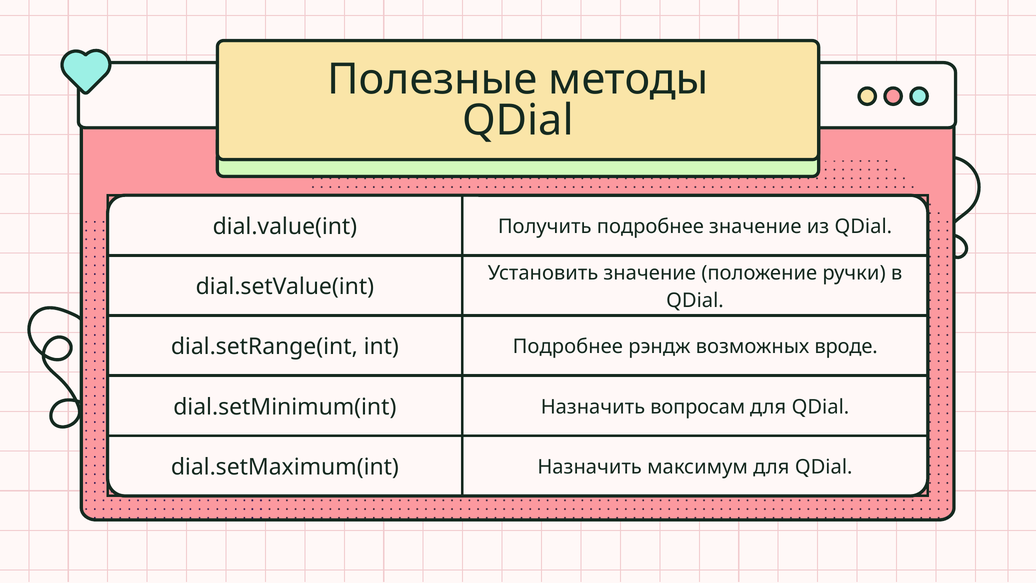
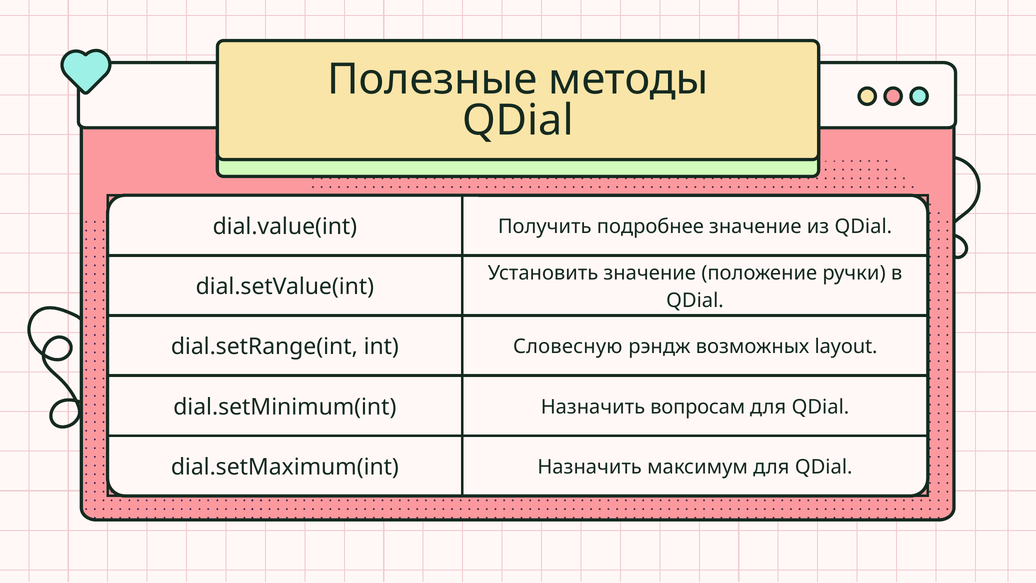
int Подробнее: Подробнее -> Словесную
вроде: вроде -> layout
